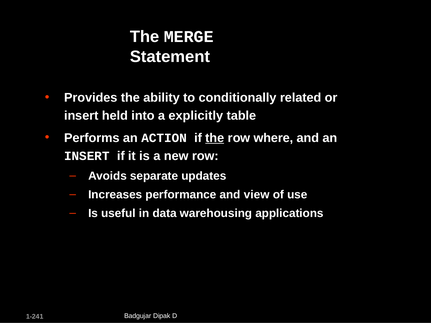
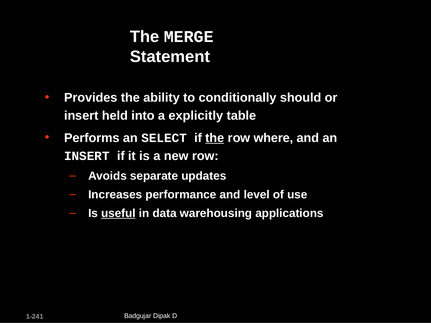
related: related -> should
ACTION: ACTION -> SELECT
view: view -> level
useful underline: none -> present
